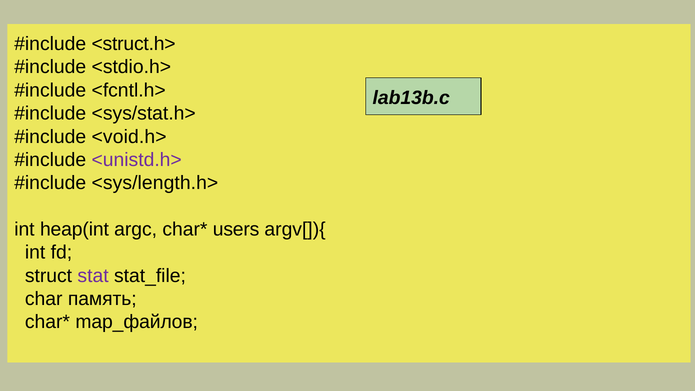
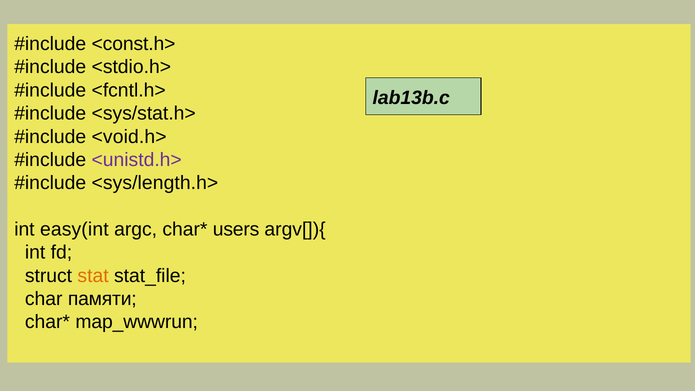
<struct.h>: <struct.h> -> <const.h>
heap(int: heap(int -> easy(int
stat colour: purple -> orange
память: память -> памяти
map_файлов: map_файлов -> map_wwwrun
